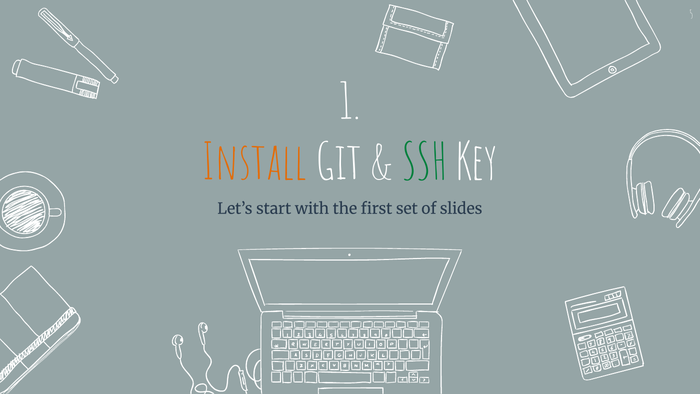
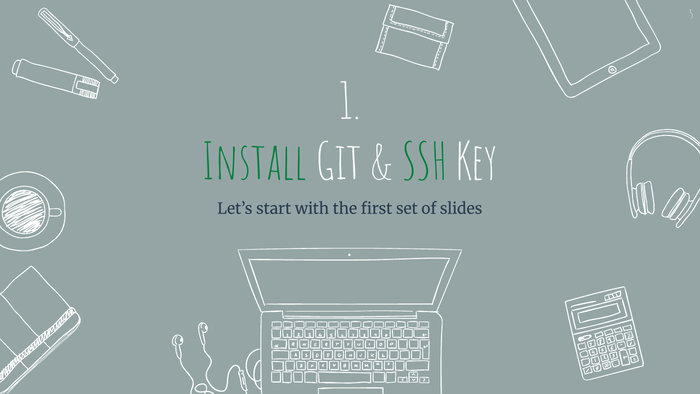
Install colour: orange -> green
